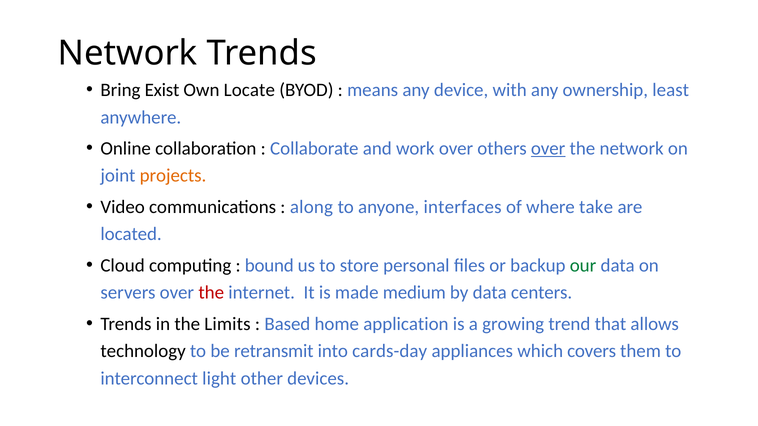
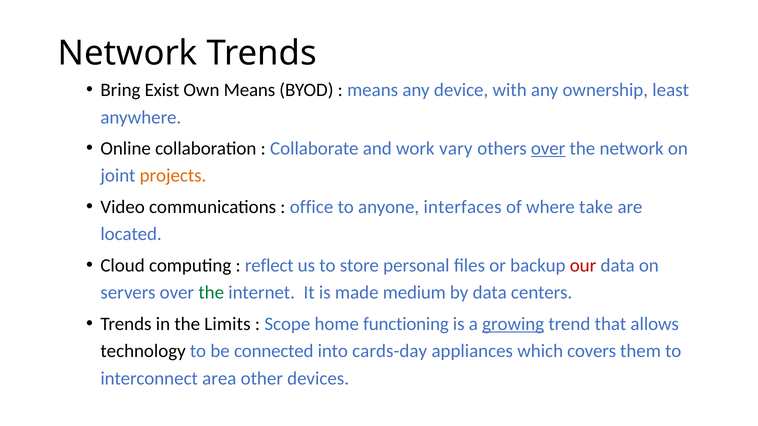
Own Locate: Locate -> Means
work over: over -> vary
along: along -> office
bound: bound -> reflect
our colour: green -> red
the at (211, 293) colour: red -> green
Based: Based -> Scope
application: application -> functioning
growing underline: none -> present
retransmit: retransmit -> connected
light: light -> area
